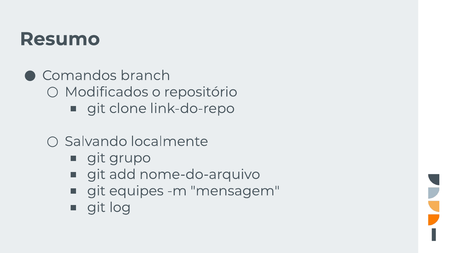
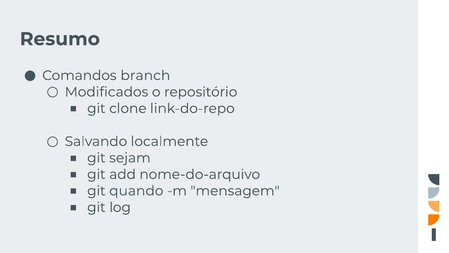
grupo: grupo -> sejam
equipes: equipes -> quando
